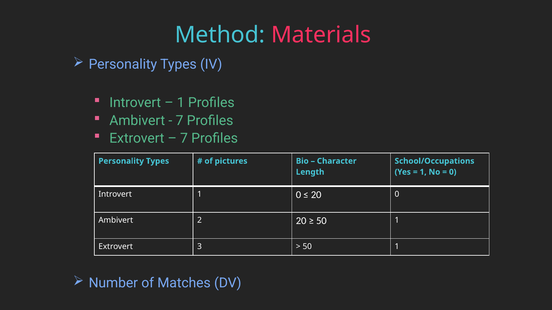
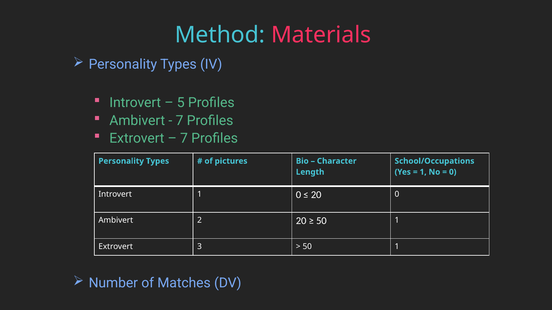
1 at (181, 103): 1 -> 5
